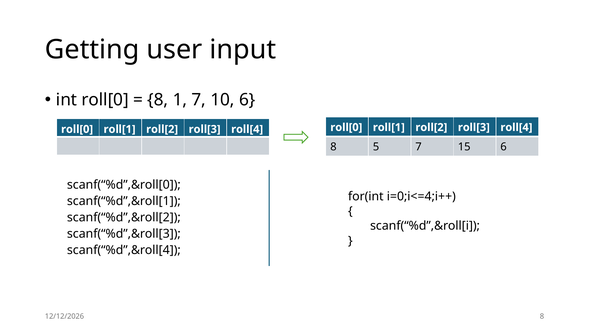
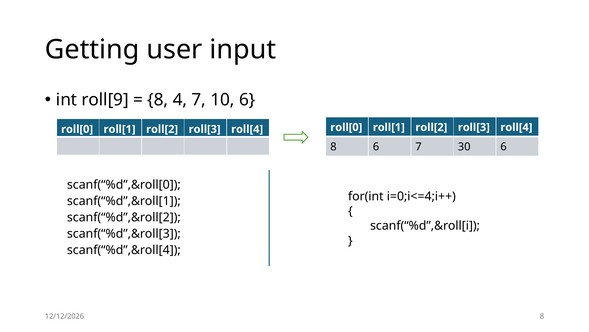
int roll[0: roll[0 -> roll[9
1: 1 -> 4
8 5: 5 -> 6
15: 15 -> 30
